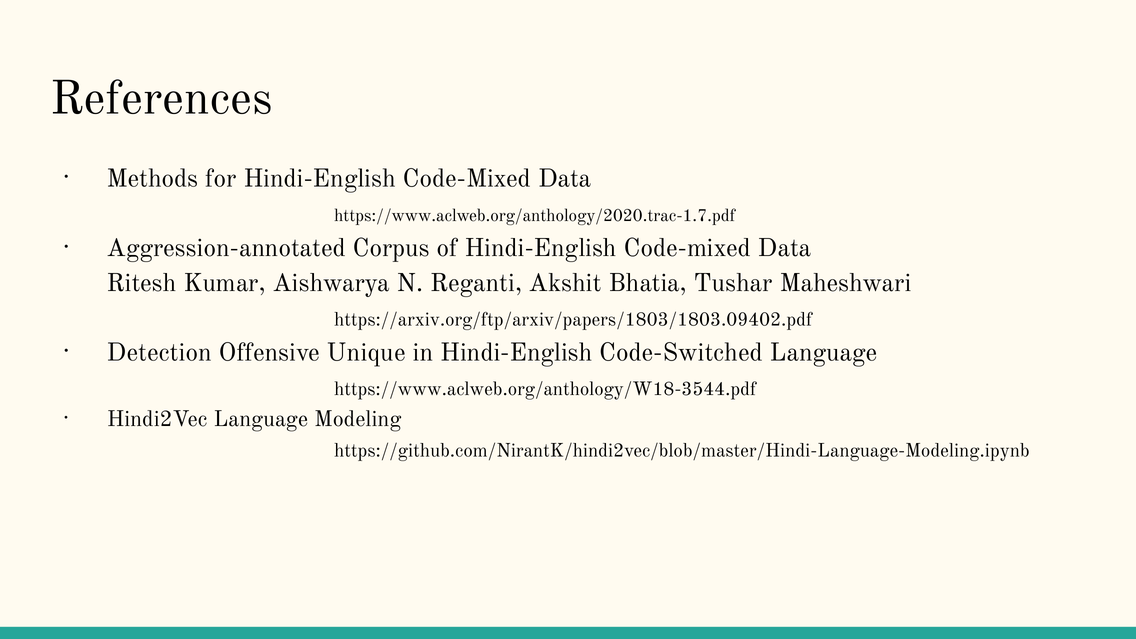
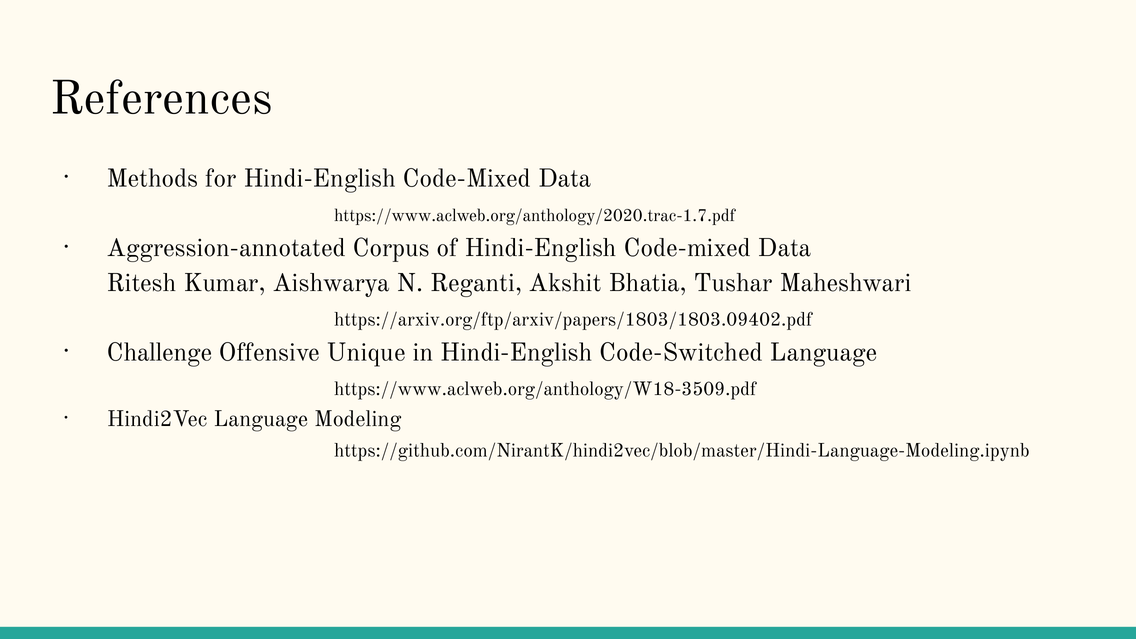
Detection: Detection -> Challenge
https://www.aclweb.org/anthology/W18-3544.pdf: https://www.aclweb.org/anthology/W18-3544.pdf -> https://www.aclweb.org/anthology/W18-3509.pdf
